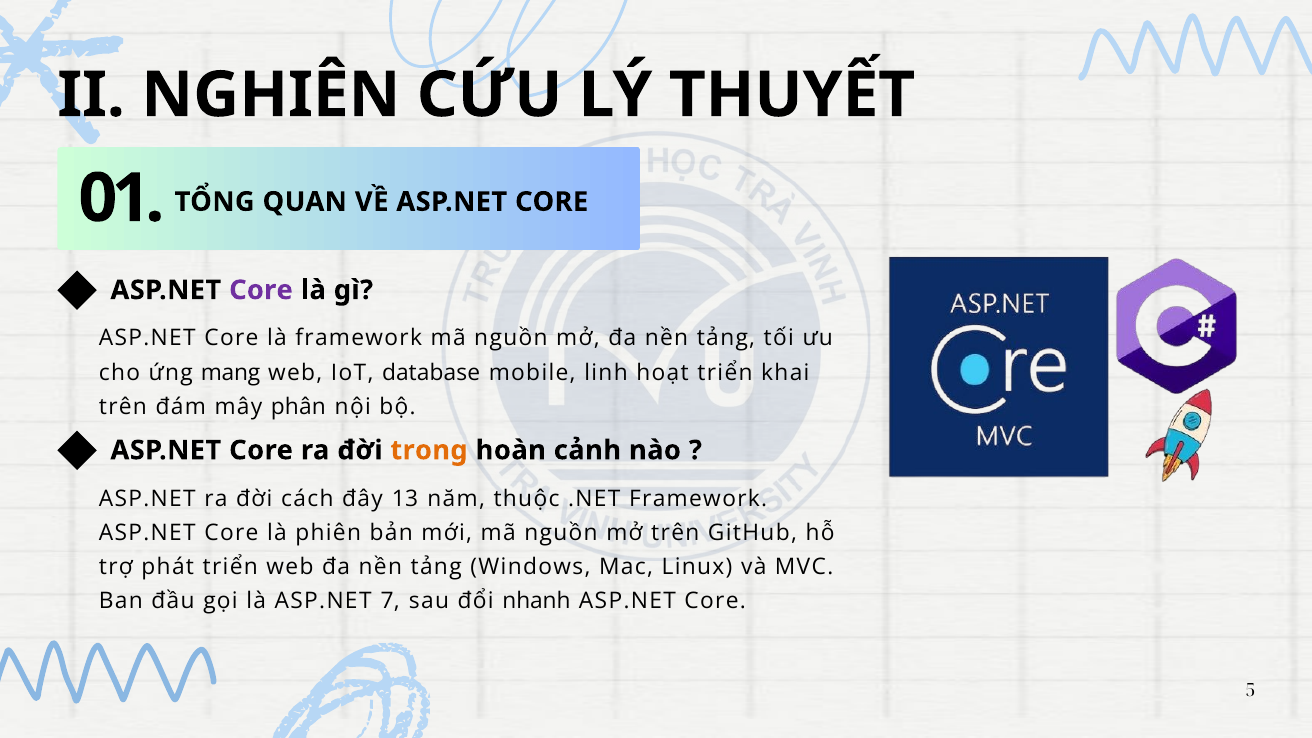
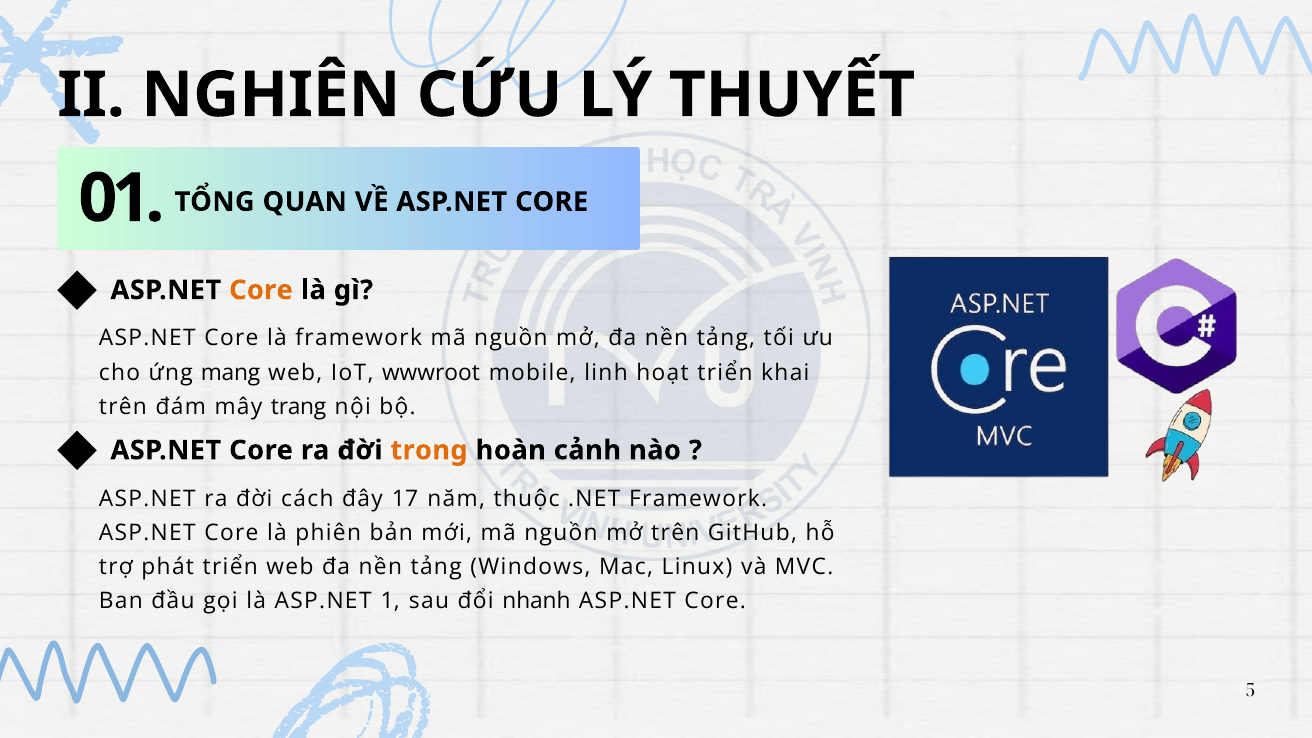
Core at (261, 290) colour: purple -> orange
database: database -> wwwroot
phân: phân -> trang
13: 13 -> 17
7: 7 -> 1
